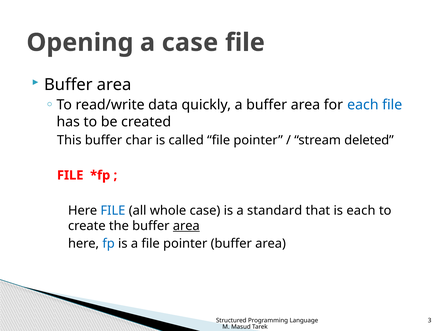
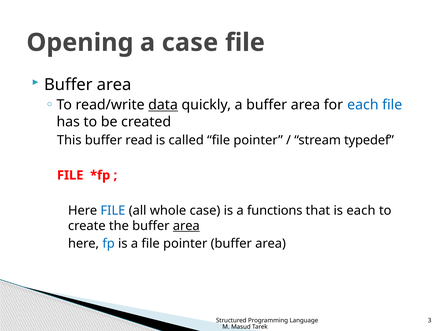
data underline: none -> present
char: char -> read
deleted: deleted -> typedef
standard: standard -> functions
